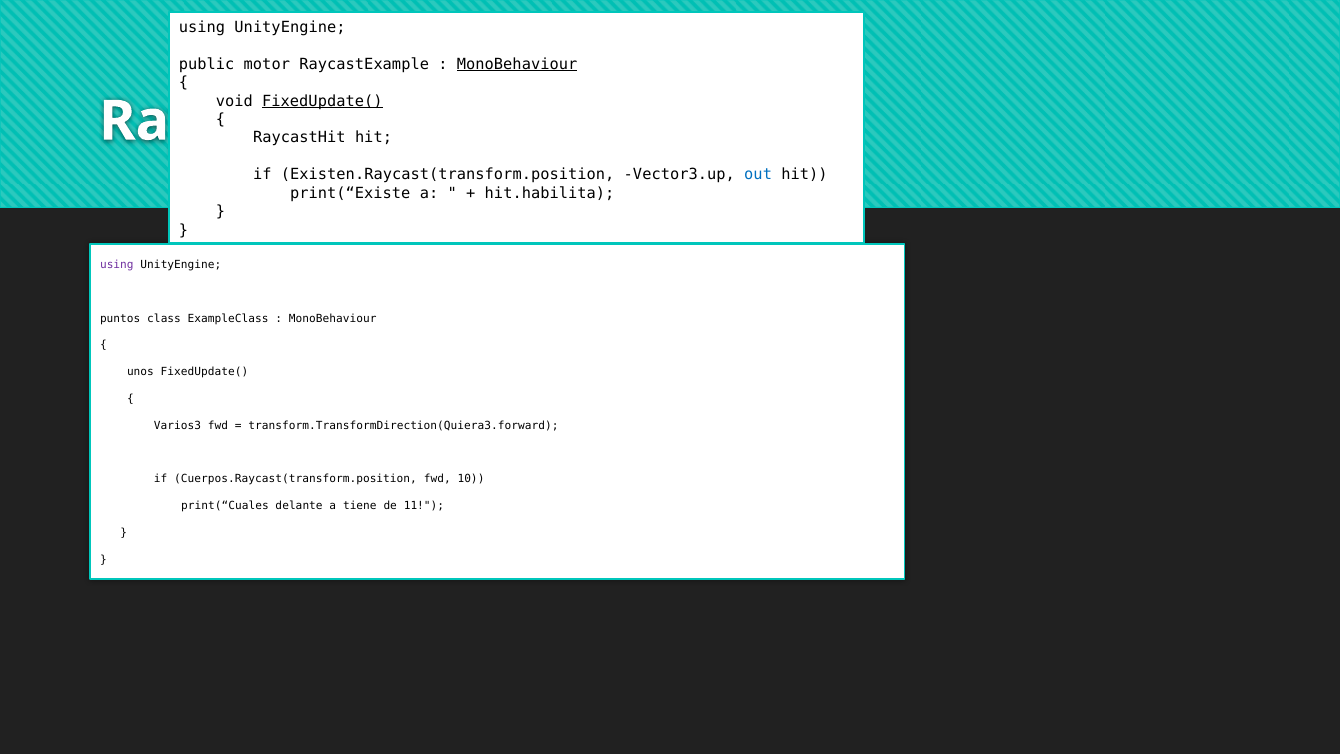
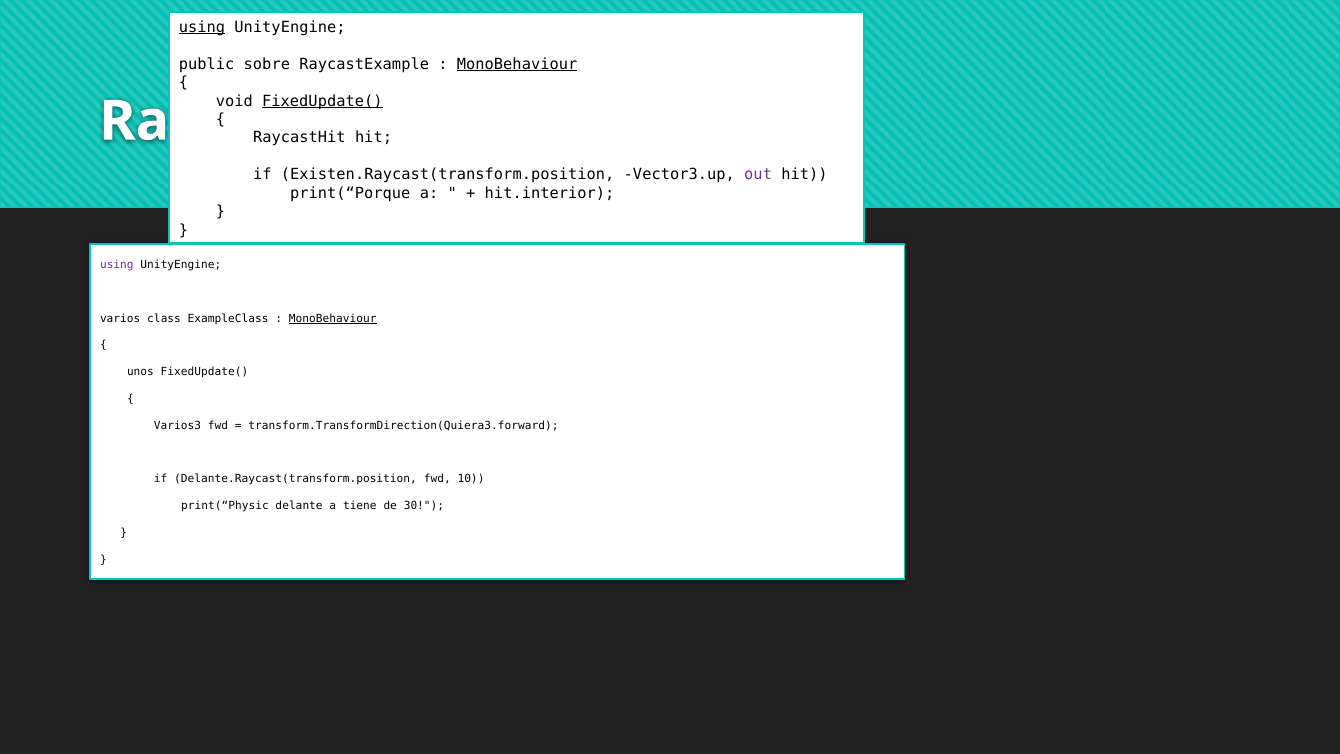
using at (202, 27) underline: none -> present
motor: motor -> sobre
out colour: blue -> purple
print(“Existe: print(“Existe -> print(“Porque
hit.habilita: hit.habilita -> hit.interior
puntos: puntos -> varios
MonoBehaviour at (333, 318) underline: none -> present
Cuerpos.Raycast(transform.position: Cuerpos.Raycast(transform.position -> Delante.Raycast(transform.position
print(“Cuales: print(“Cuales -> print(“Physic
11: 11 -> 30
